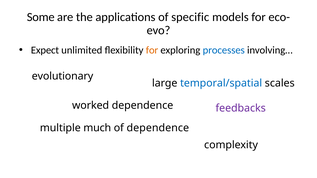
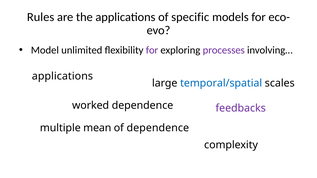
Some: Some -> Rules
Expect: Expect -> Model
for at (152, 50) colour: orange -> purple
processes colour: blue -> purple
evolutionary at (62, 76): evolutionary -> applications
much: much -> mean
